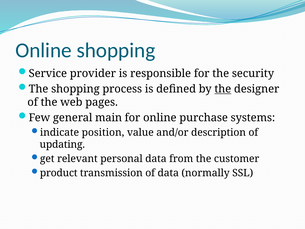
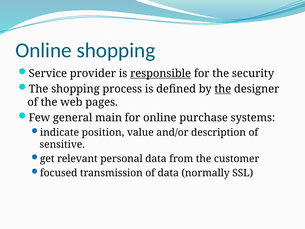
responsible underline: none -> present
updating: updating -> sensitive
product: product -> focused
